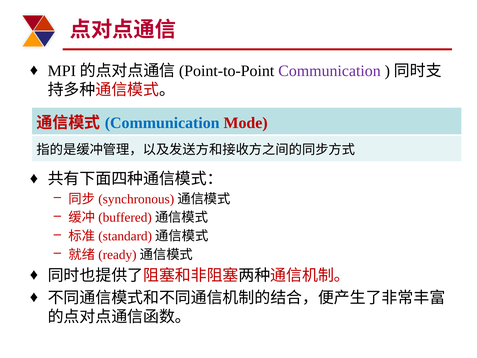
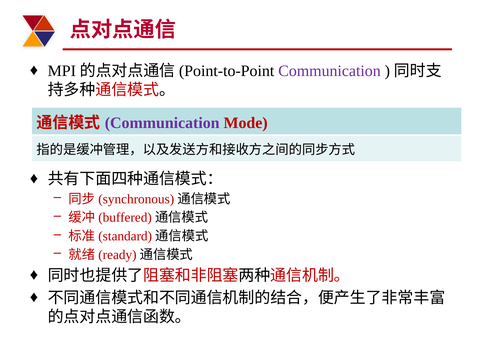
Communication at (162, 123) colour: blue -> purple
